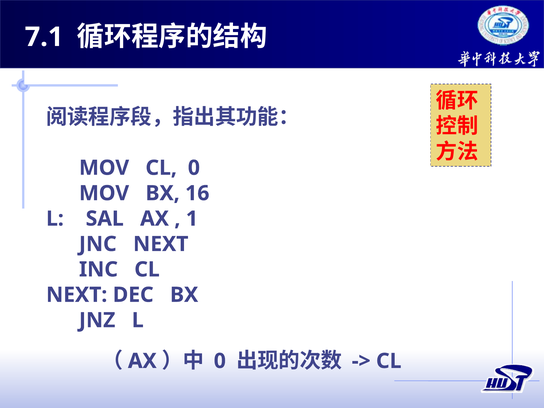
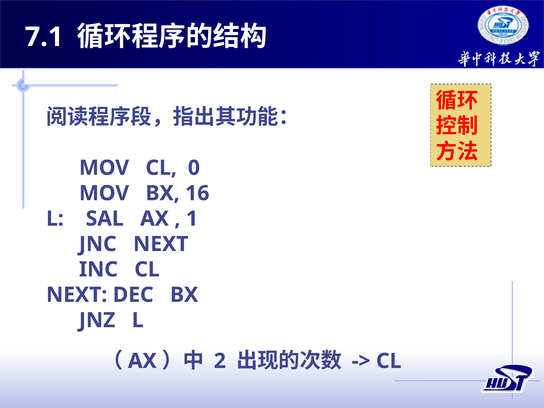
0 at (220, 361): 0 -> 2
